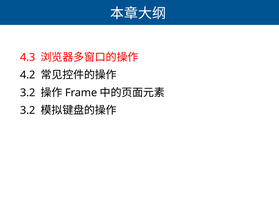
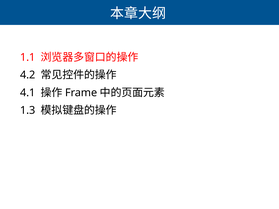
4.3: 4.3 -> 1.1
3.2 at (28, 93): 3.2 -> 4.1
3.2 at (28, 110): 3.2 -> 1.3
